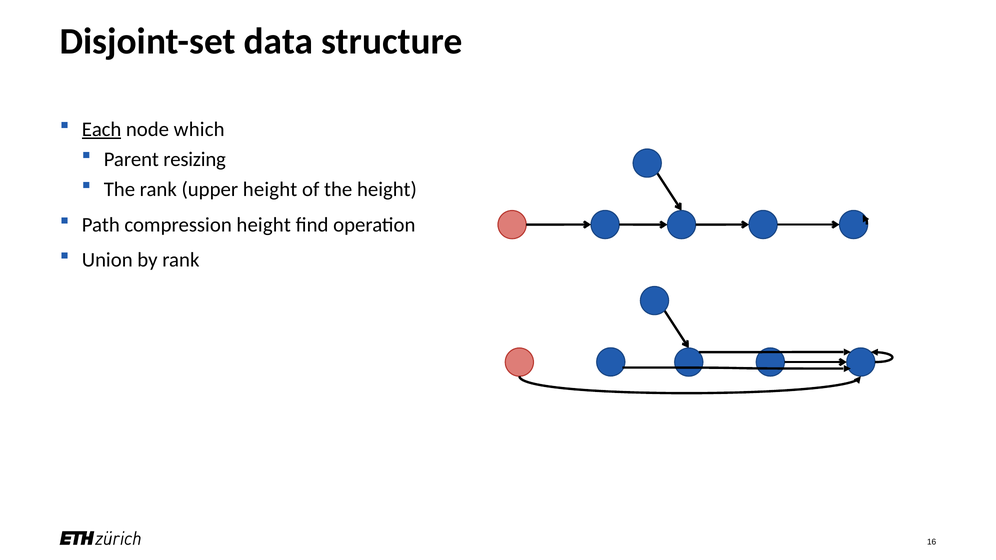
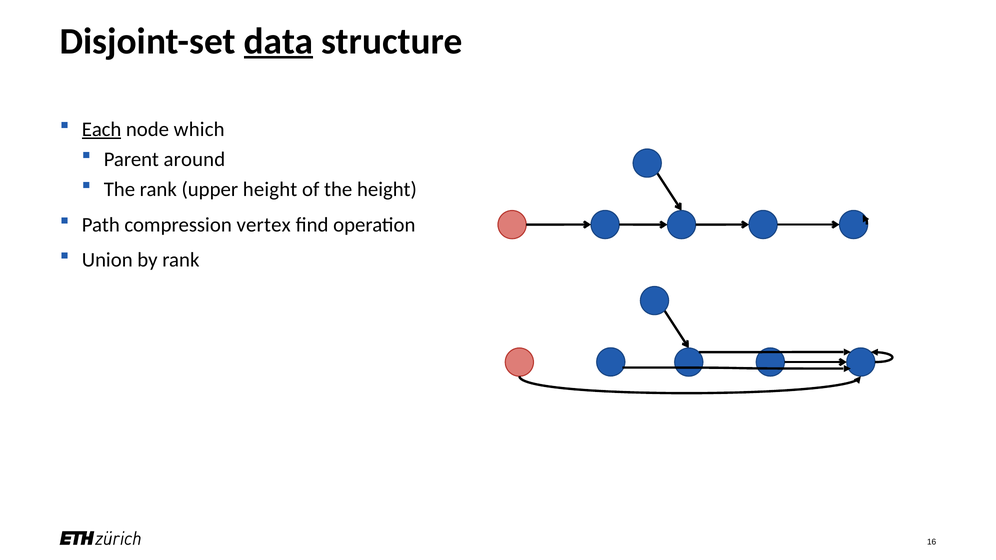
data underline: none -> present
resizing: resizing -> around
compression height: height -> vertex
